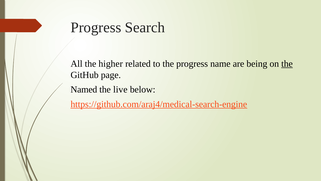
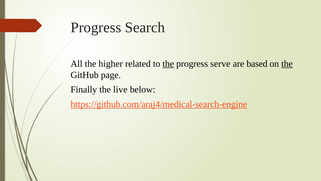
the at (168, 64) underline: none -> present
name: name -> serve
being: being -> based
Named: Named -> Finally
